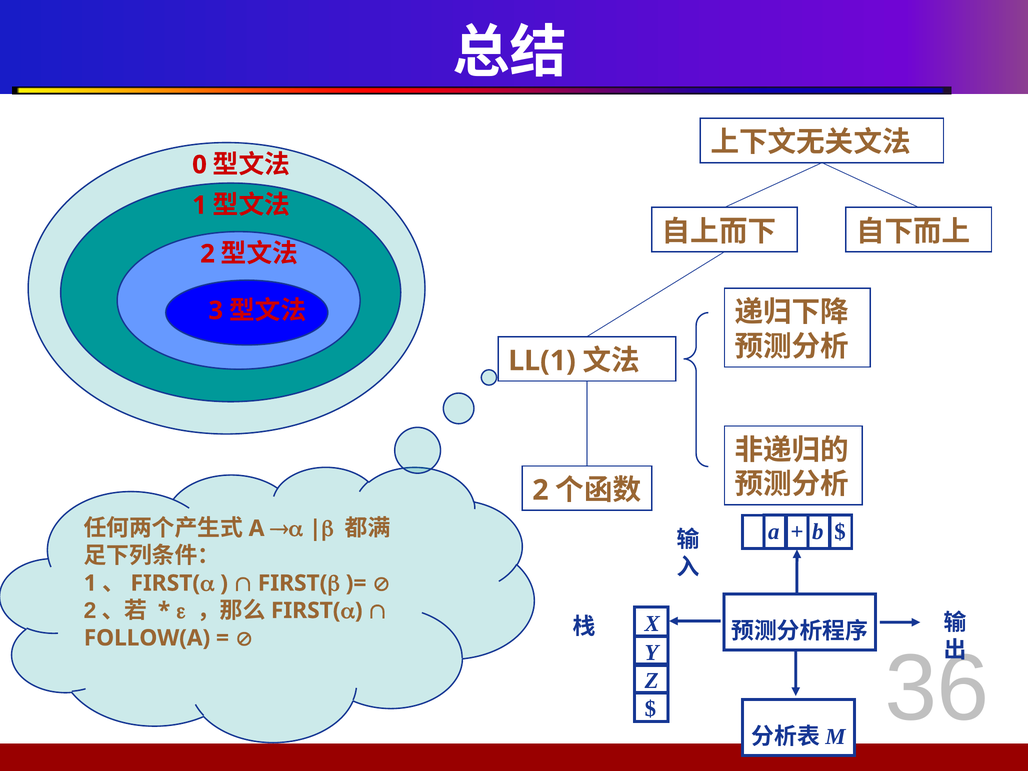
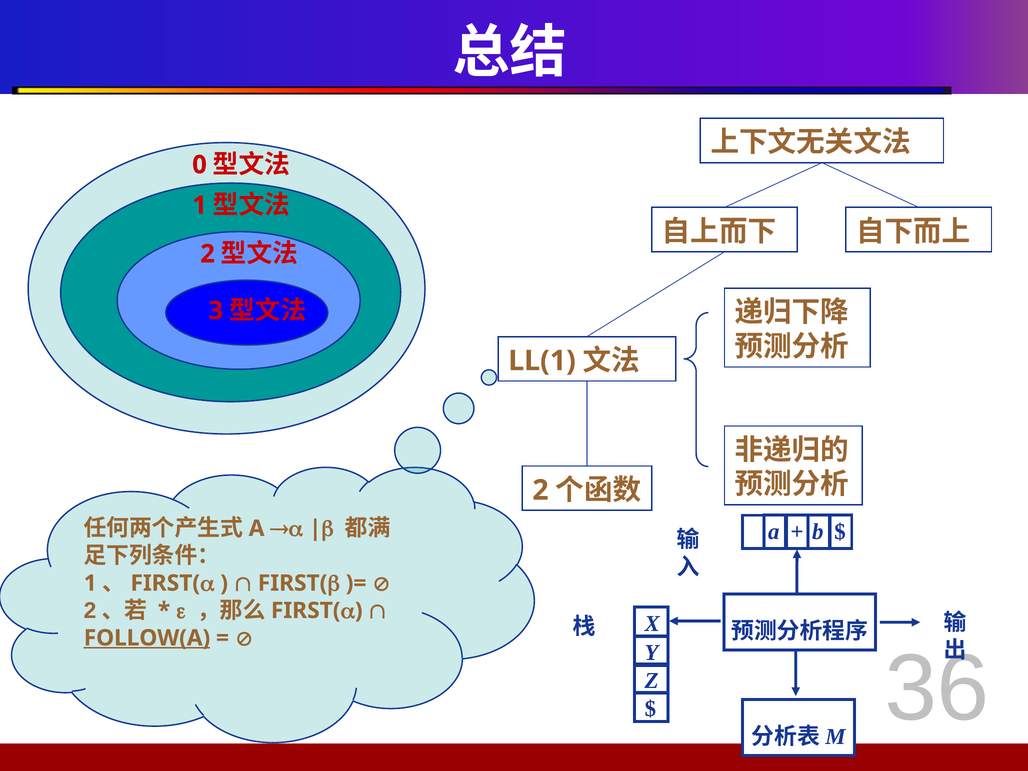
FOLLOW(A underline: none -> present
